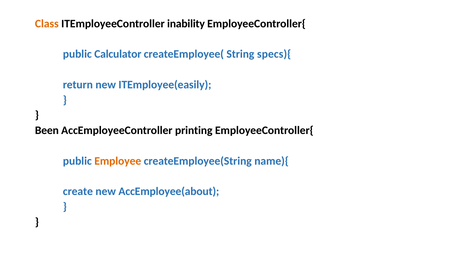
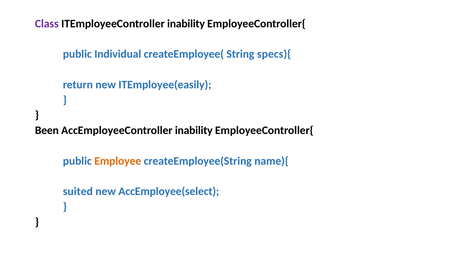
Class colour: orange -> purple
Calculator: Calculator -> Individual
AccEmployeeController printing: printing -> inability
create: create -> suited
AccEmployee(about: AccEmployee(about -> AccEmployee(select
